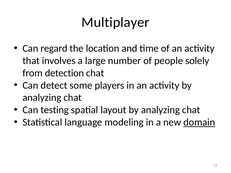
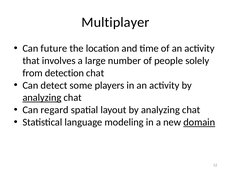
regard: regard -> future
analyzing at (42, 98) underline: none -> present
testing: testing -> regard
